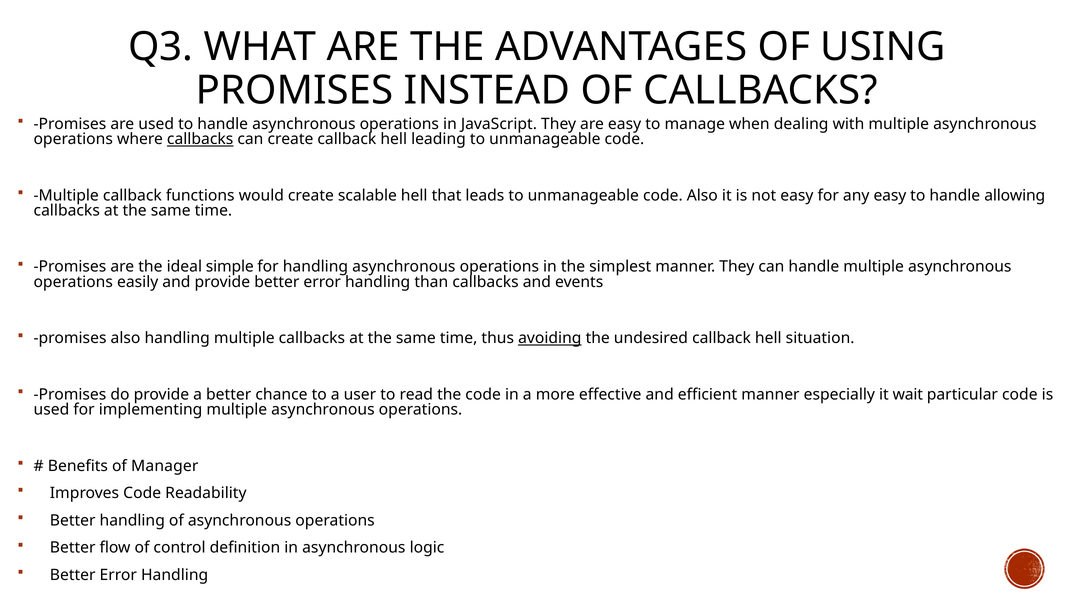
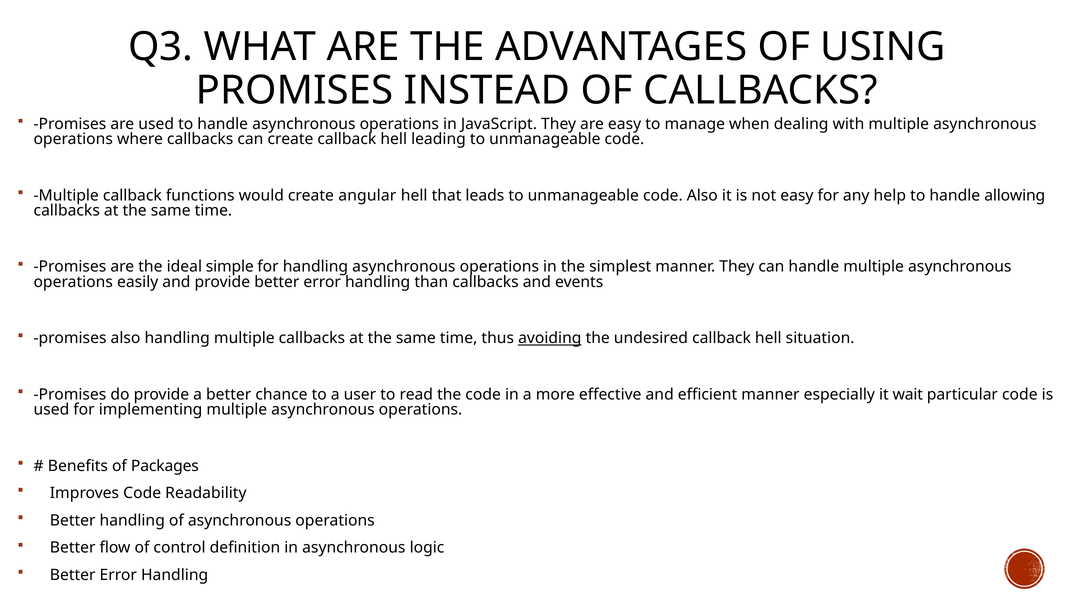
callbacks at (200, 139) underline: present -> none
scalable: scalable -> angular
any easy: easy -> help
Manager: Manager -> Packages
